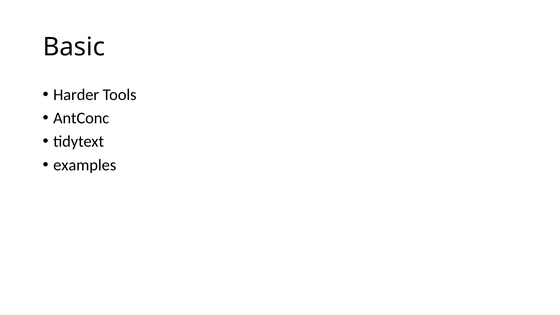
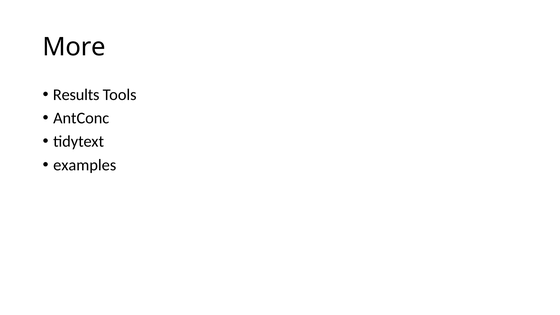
Basic: Basic -> More
Harder: Harder -> Results
